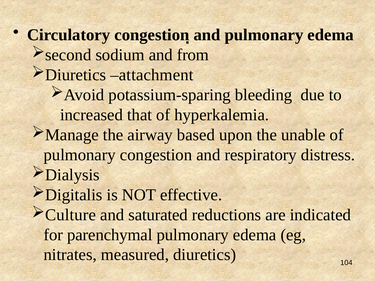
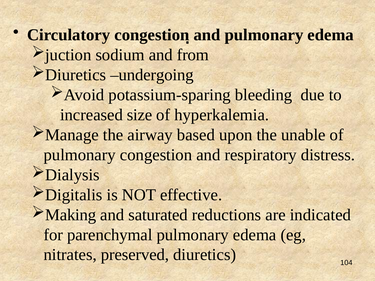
second: second -> juction
attachment: attachment -> undergoing
that: that -> size
Culture: Culture -> Making
measured: measured -> preserved
